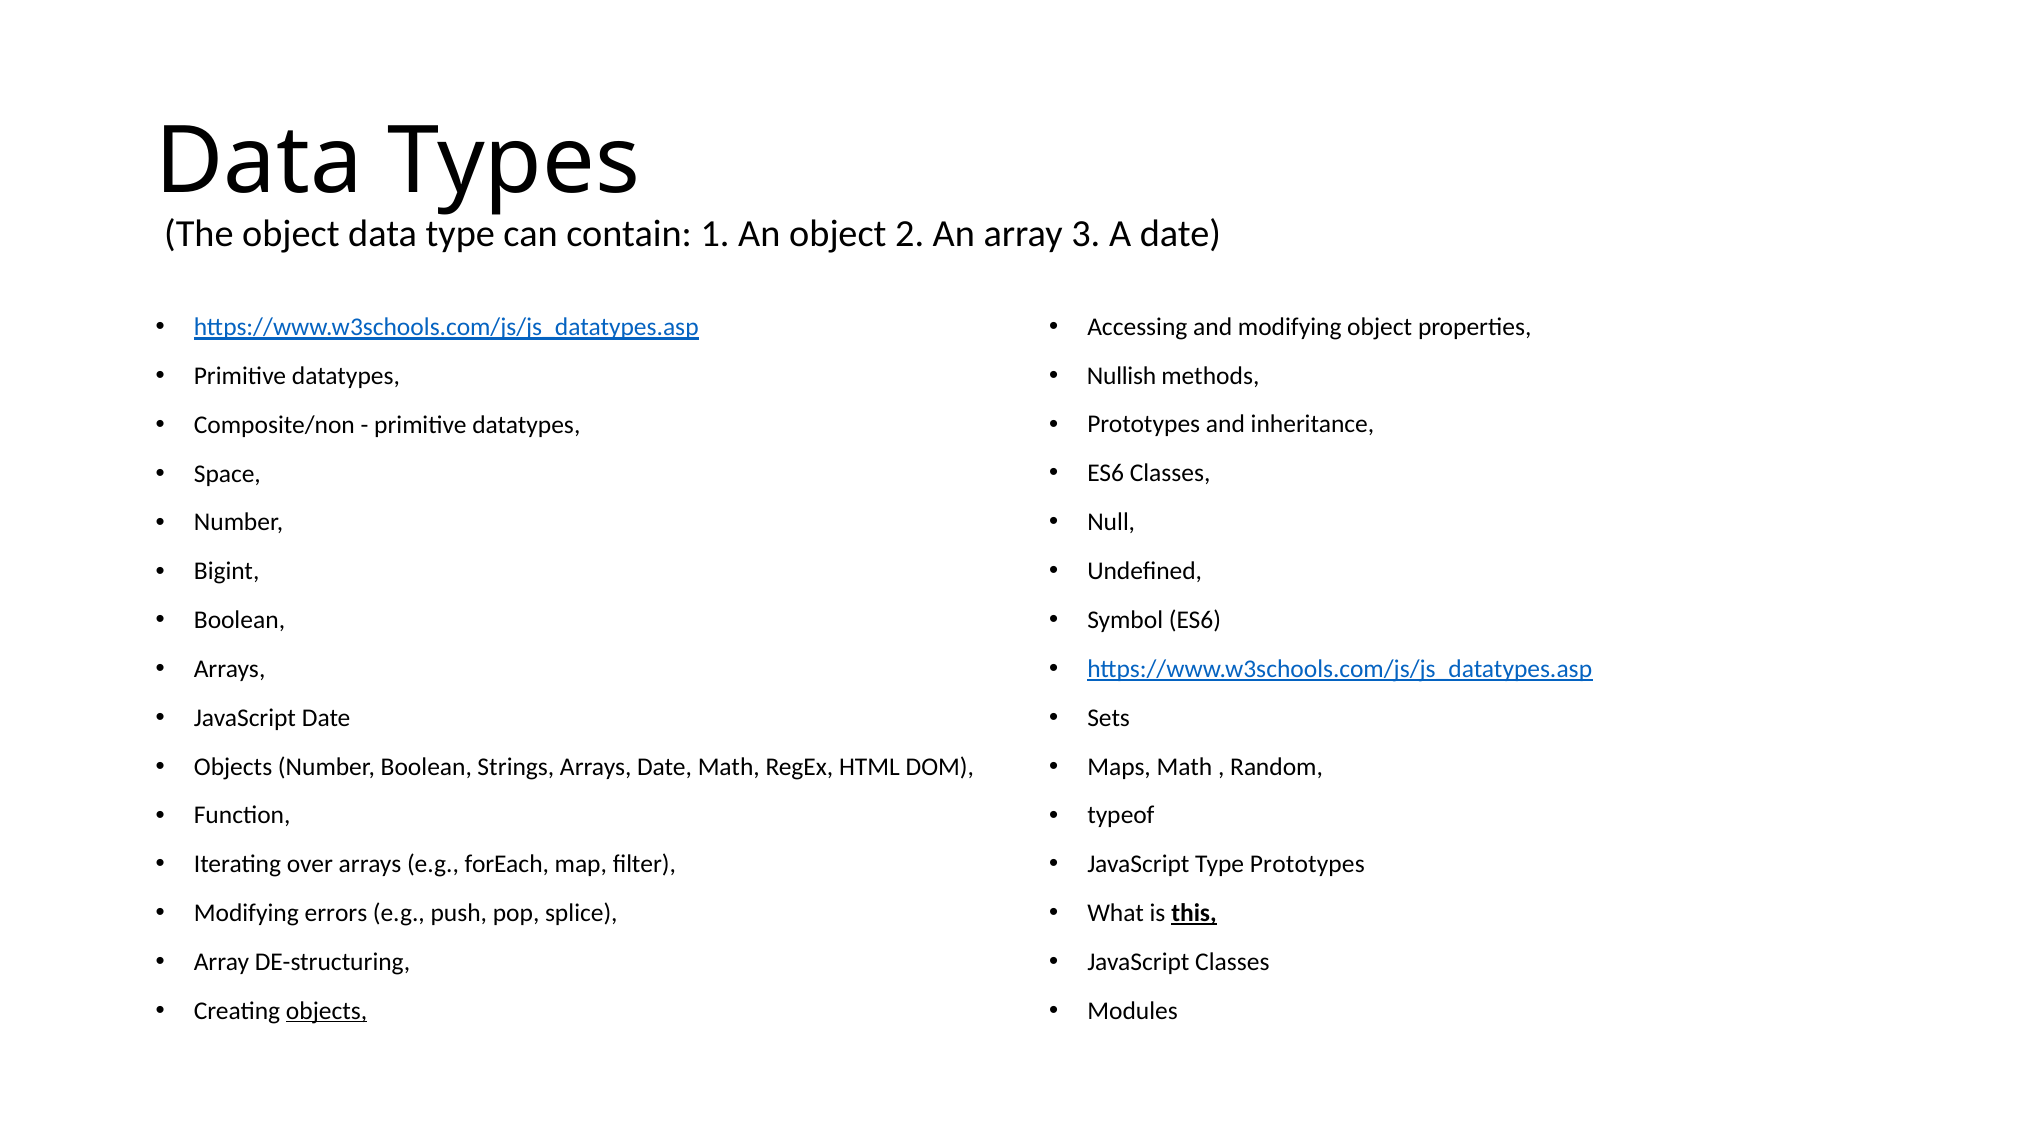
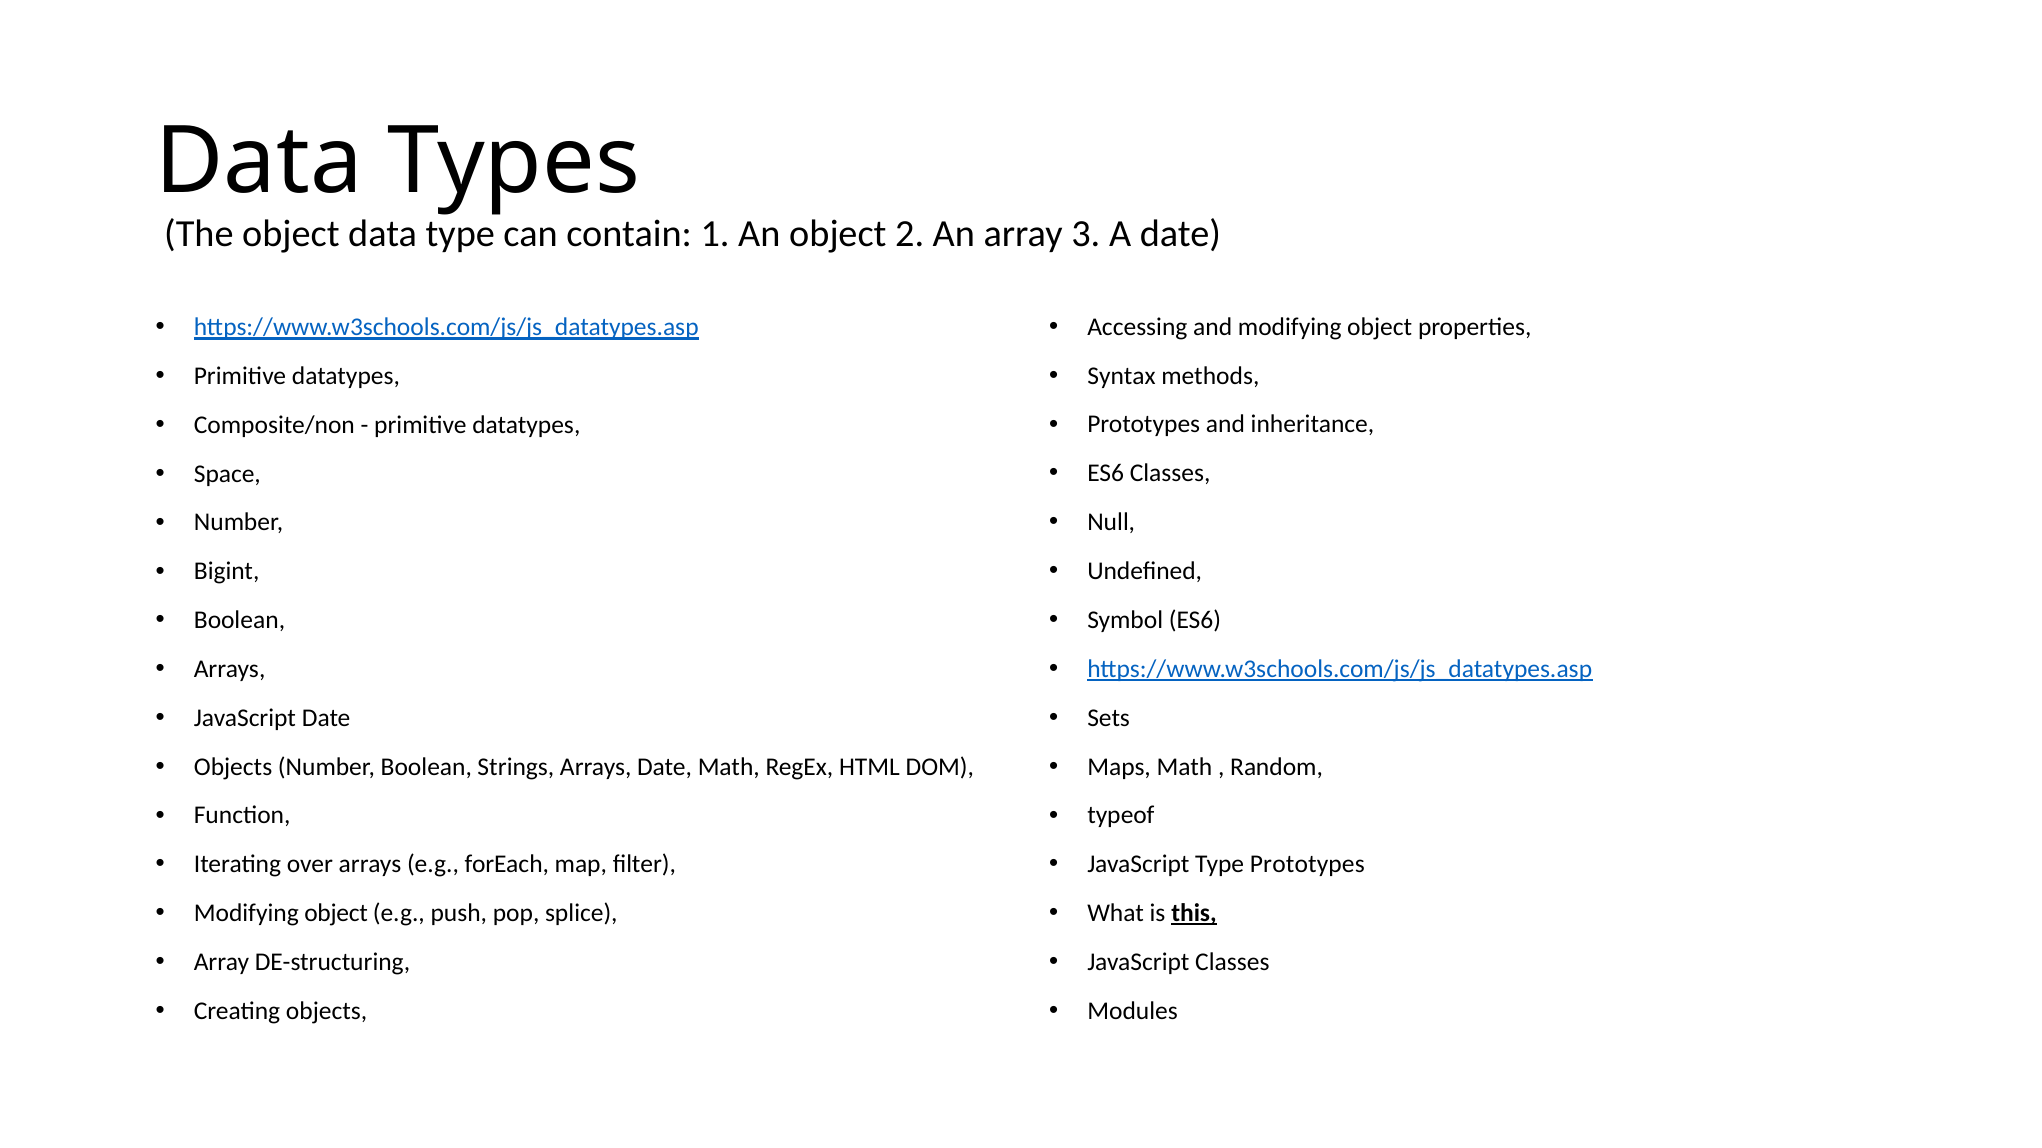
Nullish: Nullish -> Syntax
errors at (336, 914): errors -> object
objects at (327, 1011) underline: present -> none
